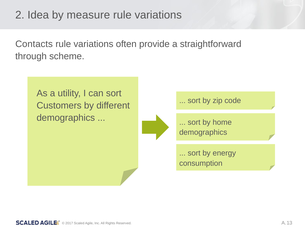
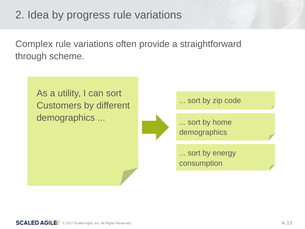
measure: measure -> progress
Contacts: Contacts -> Complex
